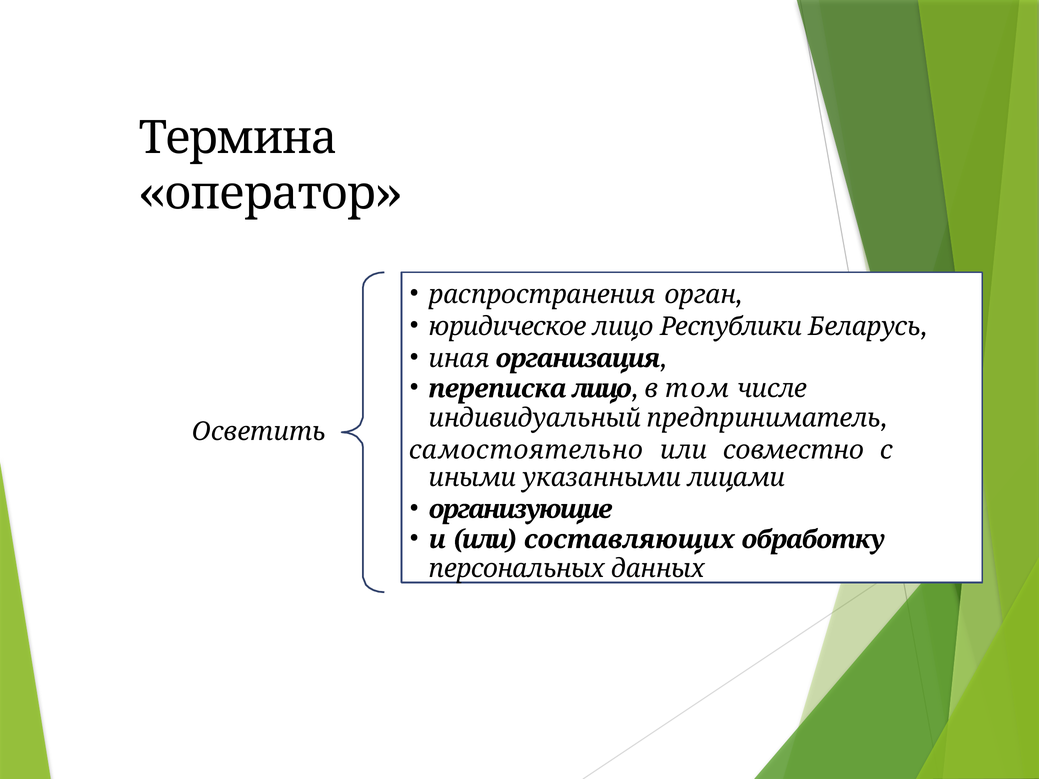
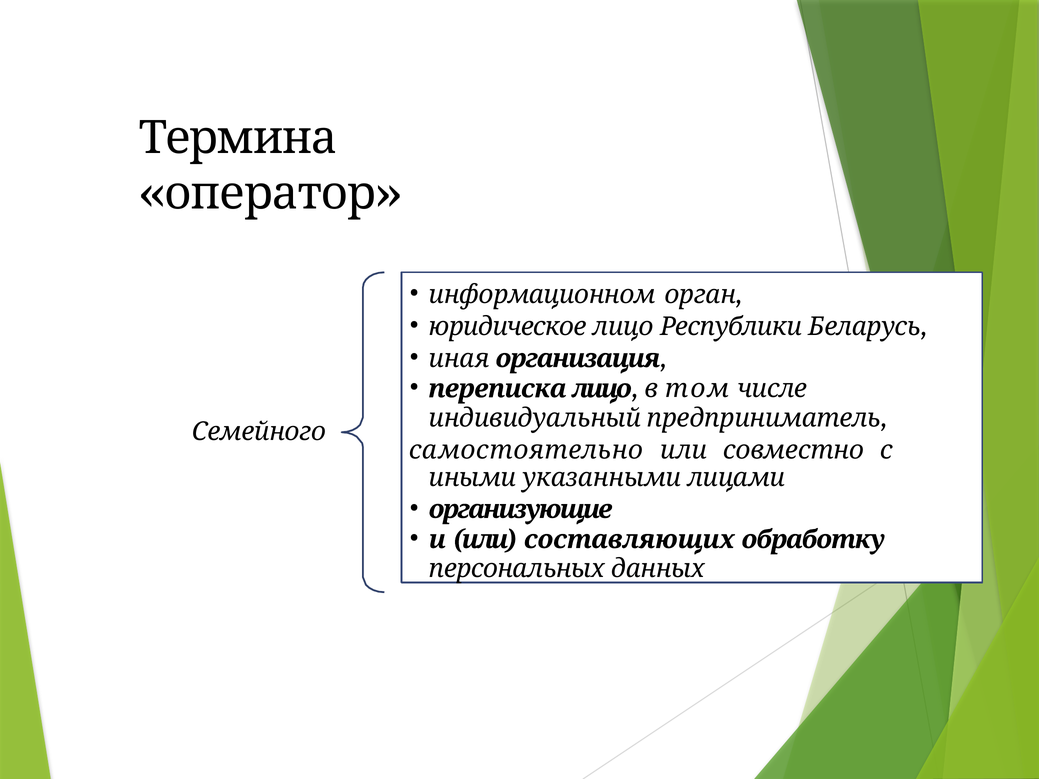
распространения: распространения -> информационном
Осветить: Осветить -> Семейного
